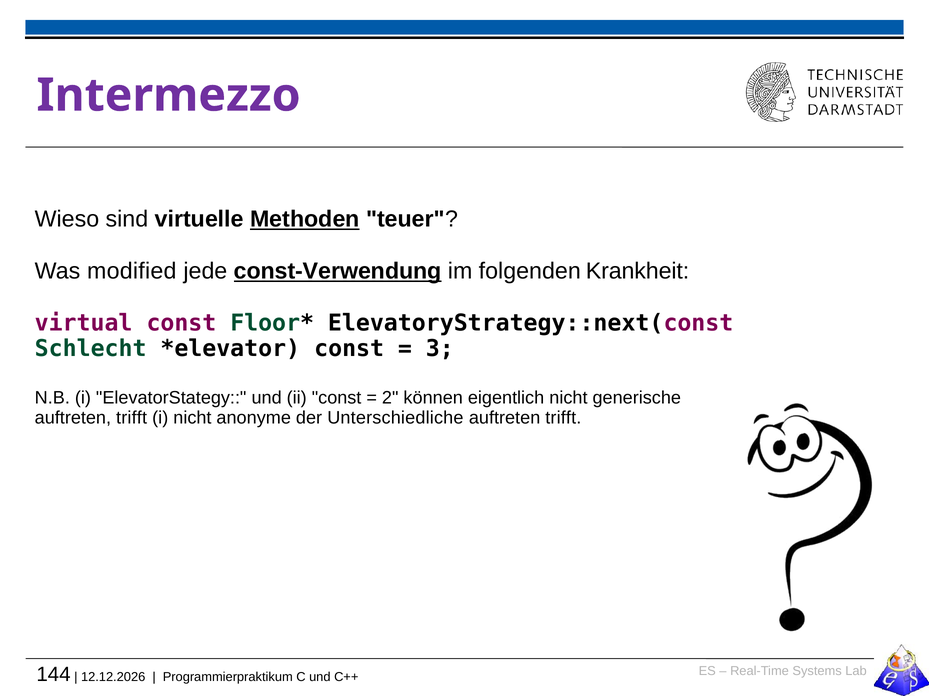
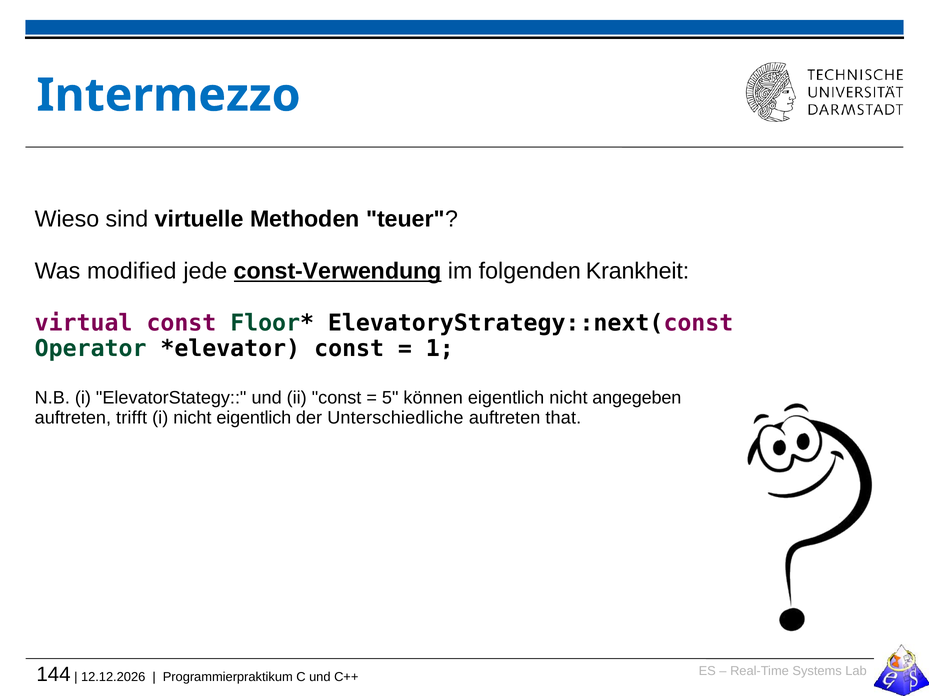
Intermezzo colour: purple -> blue
Methoden underline: present -> none
Schlecht: Schlecht -> Operator
3: 3 -> 1
2: 2 -> 5
generische: generische -> angegeben
nicht anonyme: anonyme -> eigentlich
trifft at (563, 418): trifft -> that
